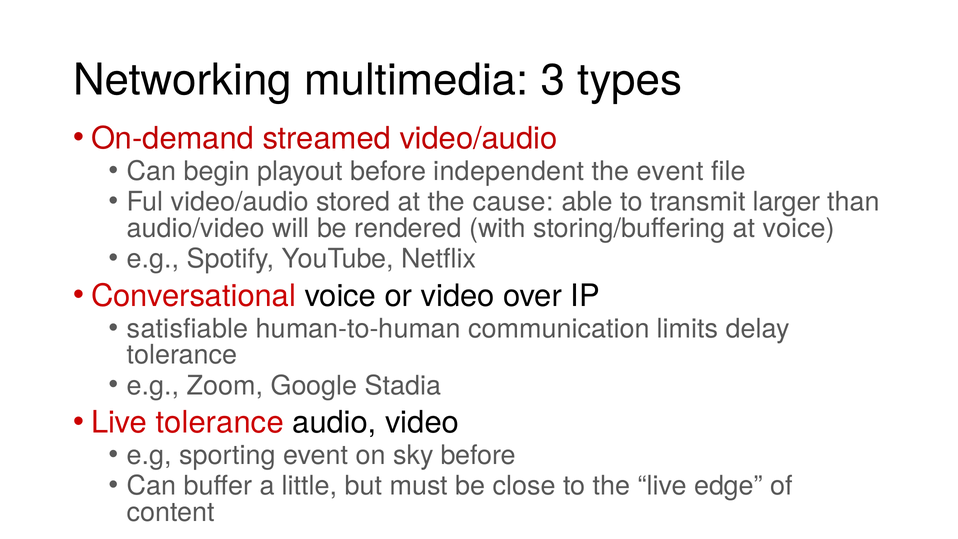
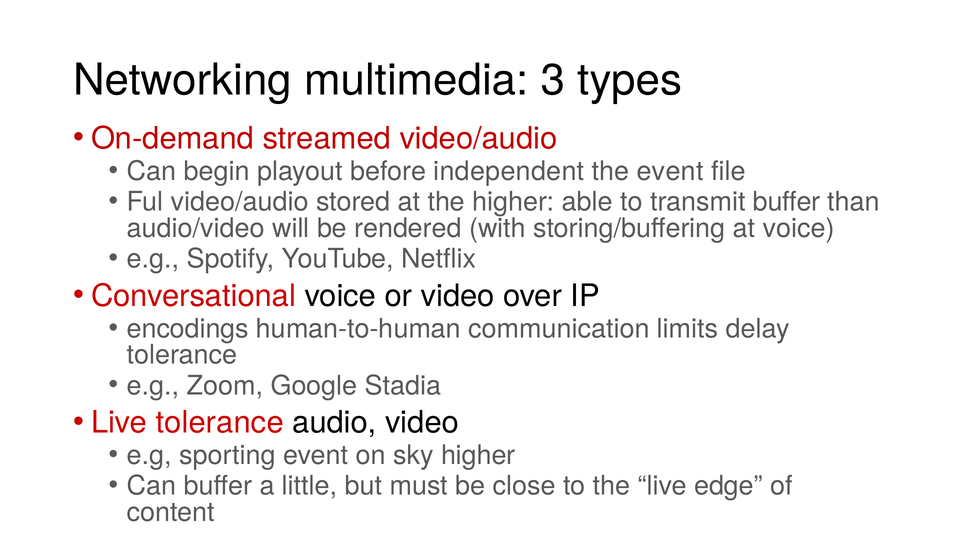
the cause: cause -> higher
transmit larger: larger -> buffer
satisfiable: satisfiable -> encodings
sky before: before -> higher
